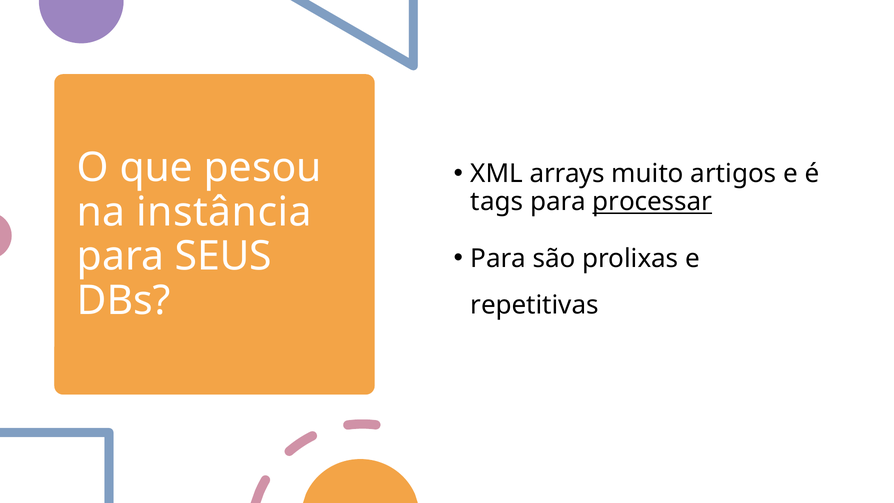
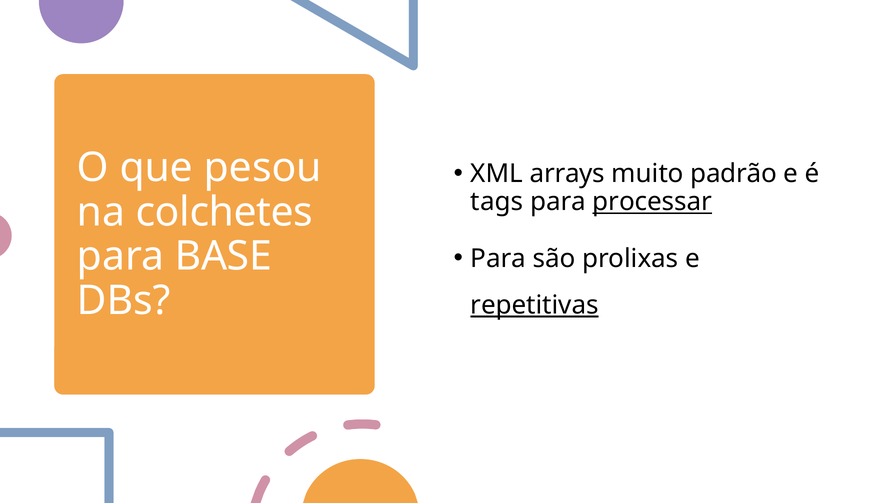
artigos: artigos -> padrão
instância: instância -> colchetes
SEUS: SEUS -> BASE
repetitivas underline: none -> present
